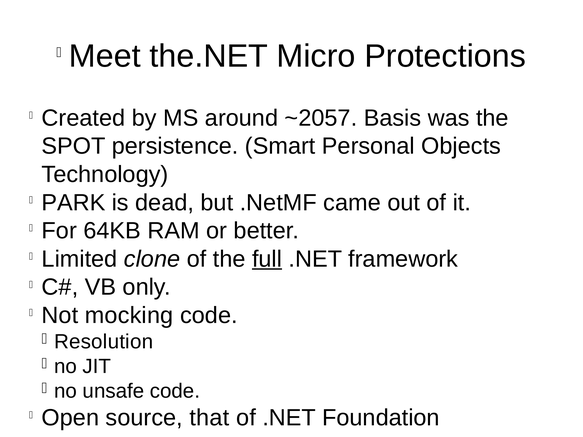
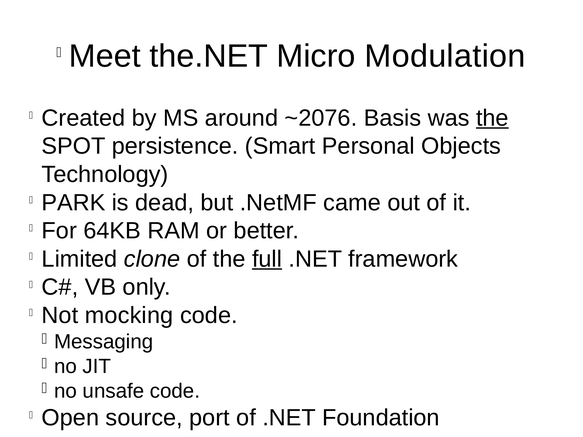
Protections: Protections -> Modulation
~2057: ~2057 -> ~2076
the at (492, 118) underline: none -> present
Resolution: Resolution -> Messaging
that: that -> port
